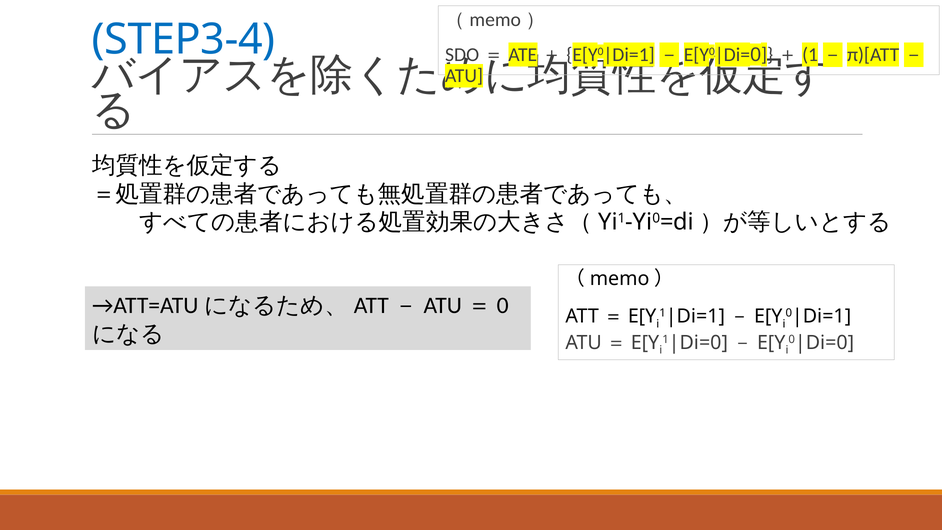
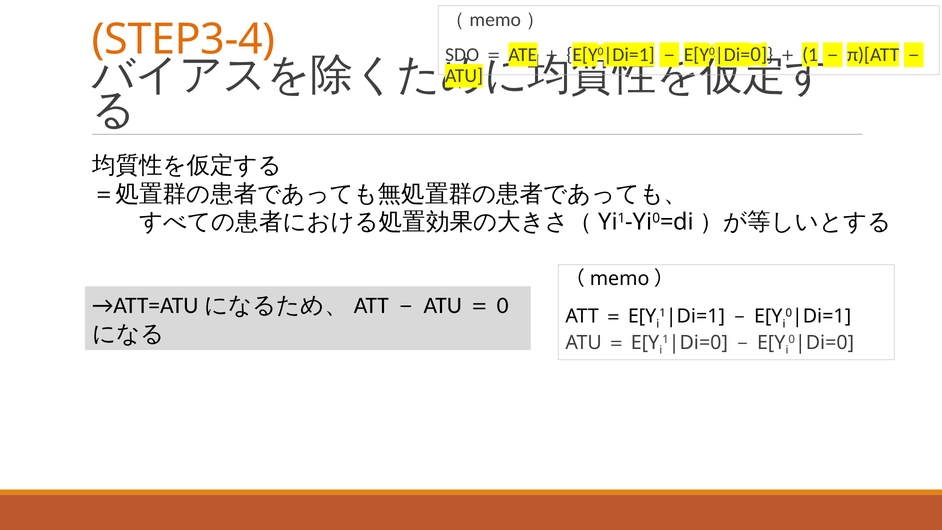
STEP3-4 colour: blue -> orange
